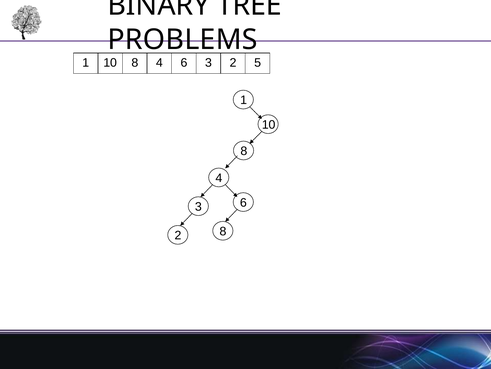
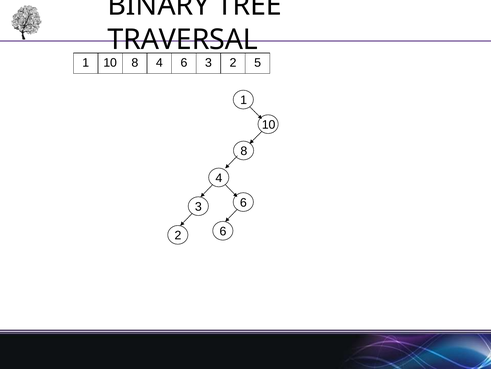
PROBLEMS: PROBLEMS -> TRAVERSAL
2 8: 8 -> 6
